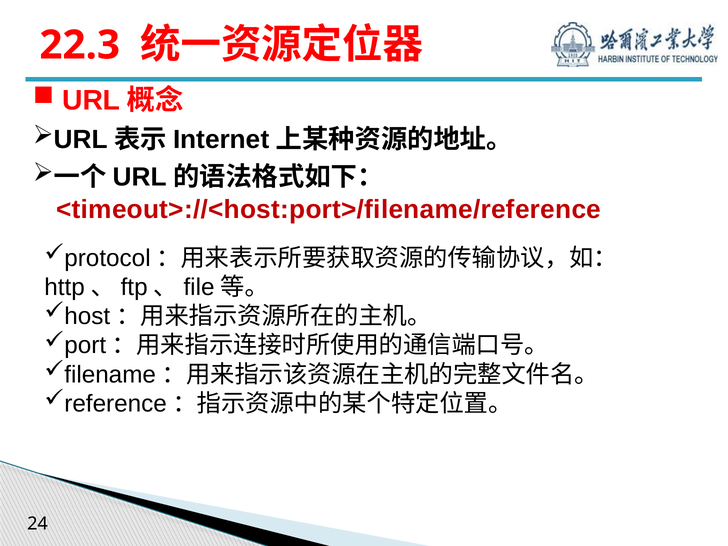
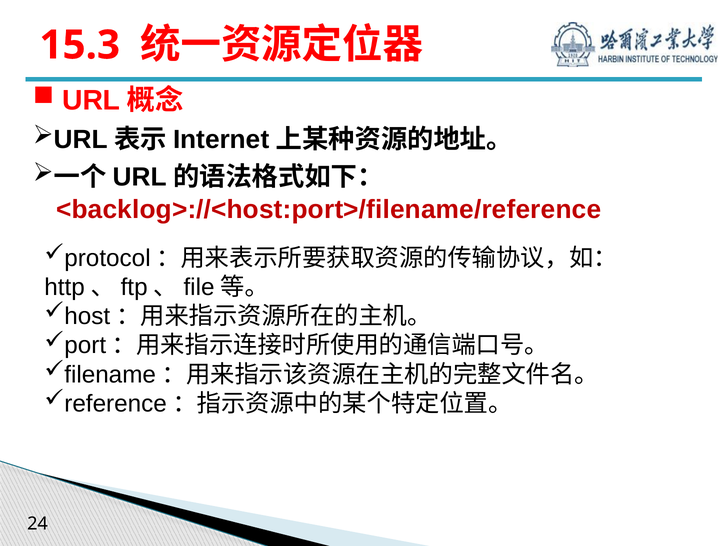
22.3: 22.3 -> 15.3
<timeout>://<host:port>/filename/reference: <timeout>://<host:port>/filename/reference -> <backlog>://<host:port>/filename/reference
